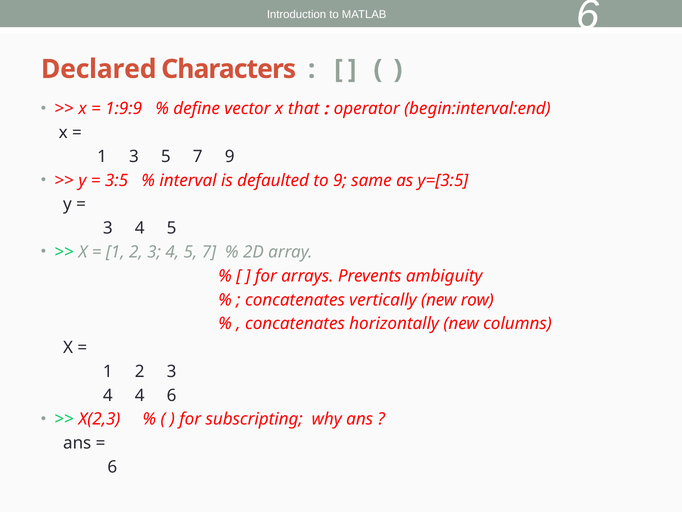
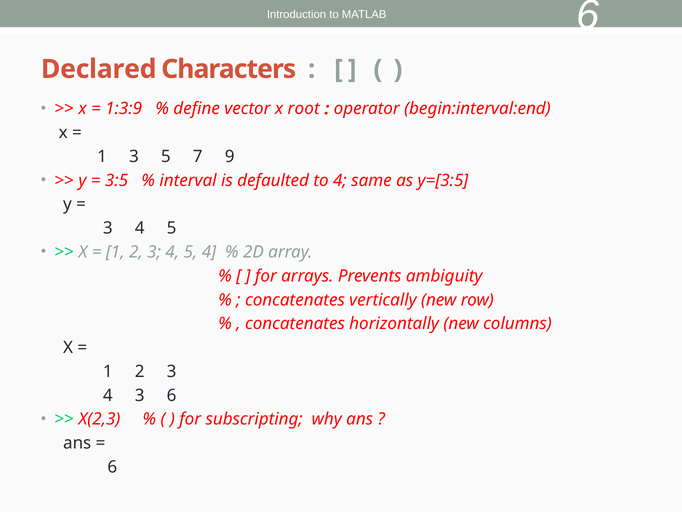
1:9:9: 1:9:9 -> 1:3:9
that: that -> root
to 9: 9 -> 4
4 5 7: 7 -> 4
4 4: 4 -> 3
